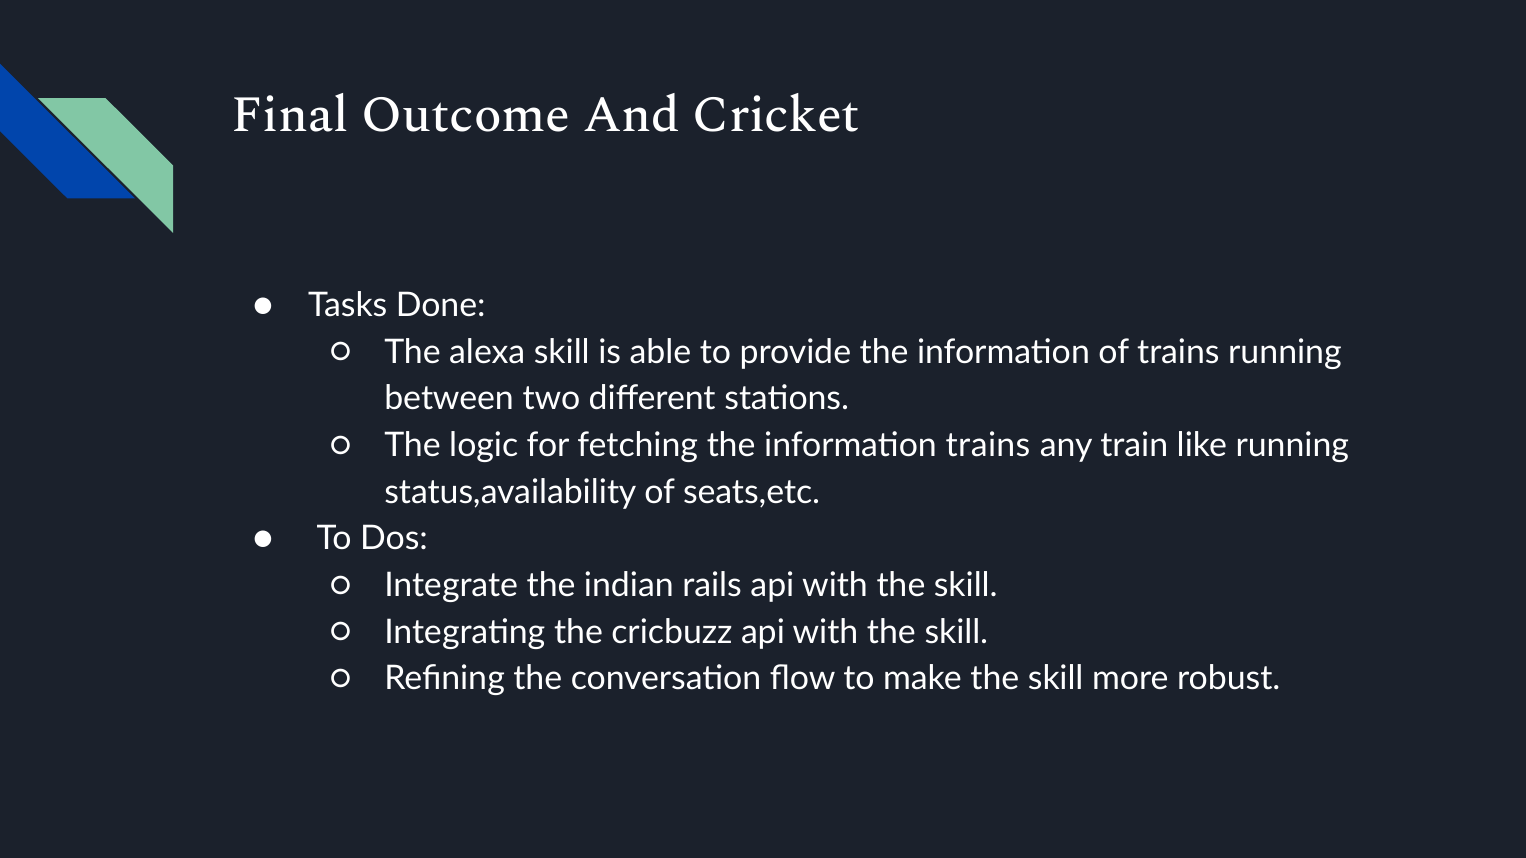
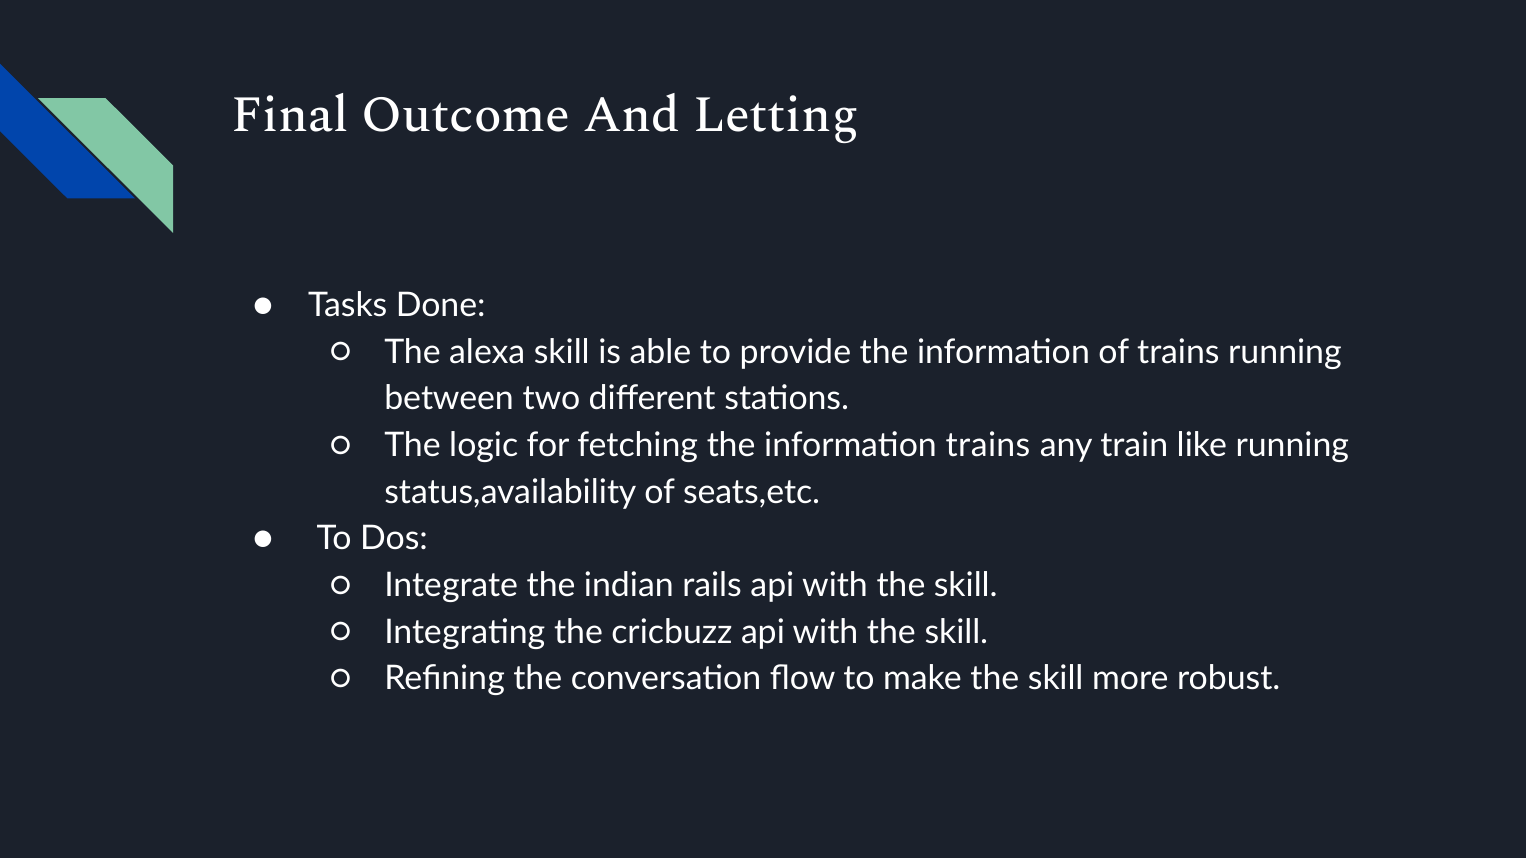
Cricket: Cricket -> Letting
